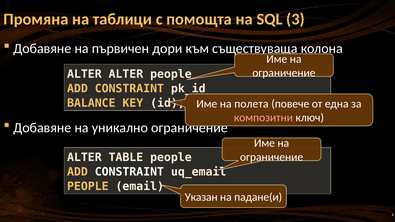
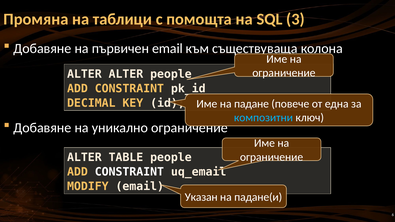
първичен дори: дори -> email
BALANCE: BALANCE -> DECIMAL
полета: полета -> падане
композитни colour: pink -> light blue
PEOPLE at (88, 187): PEOPLE -> MODIFY
